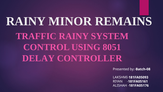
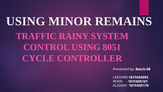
RAINY at (26, 21): RAINY -> USING
DELAY: DELAY -> CYCLE
